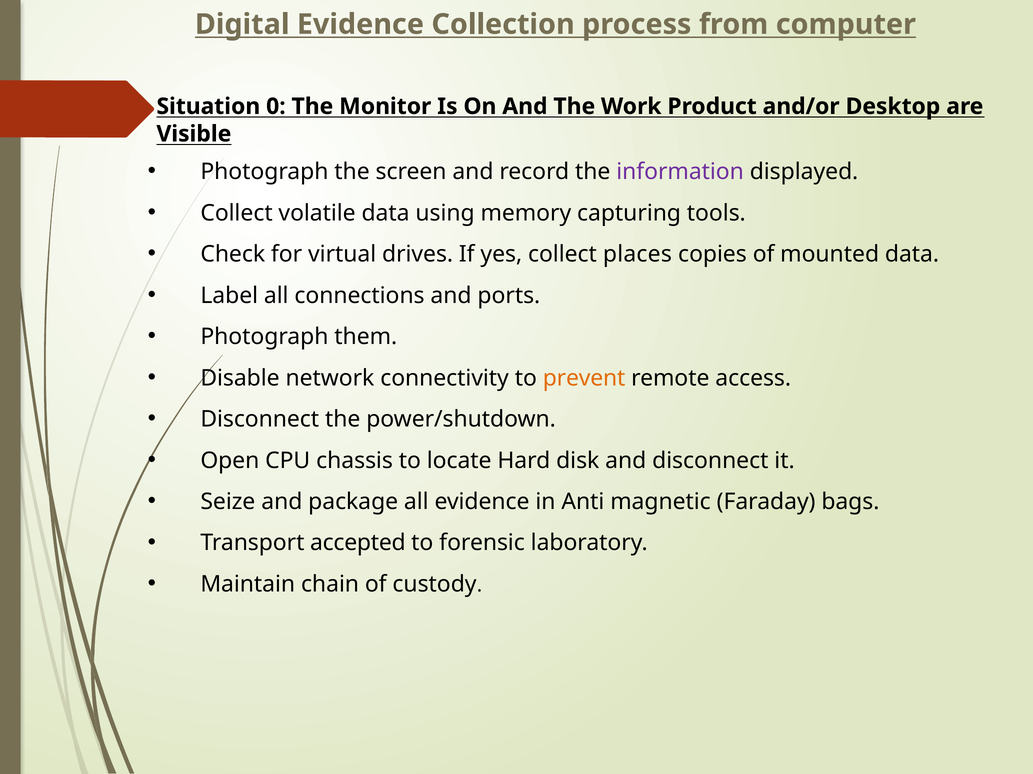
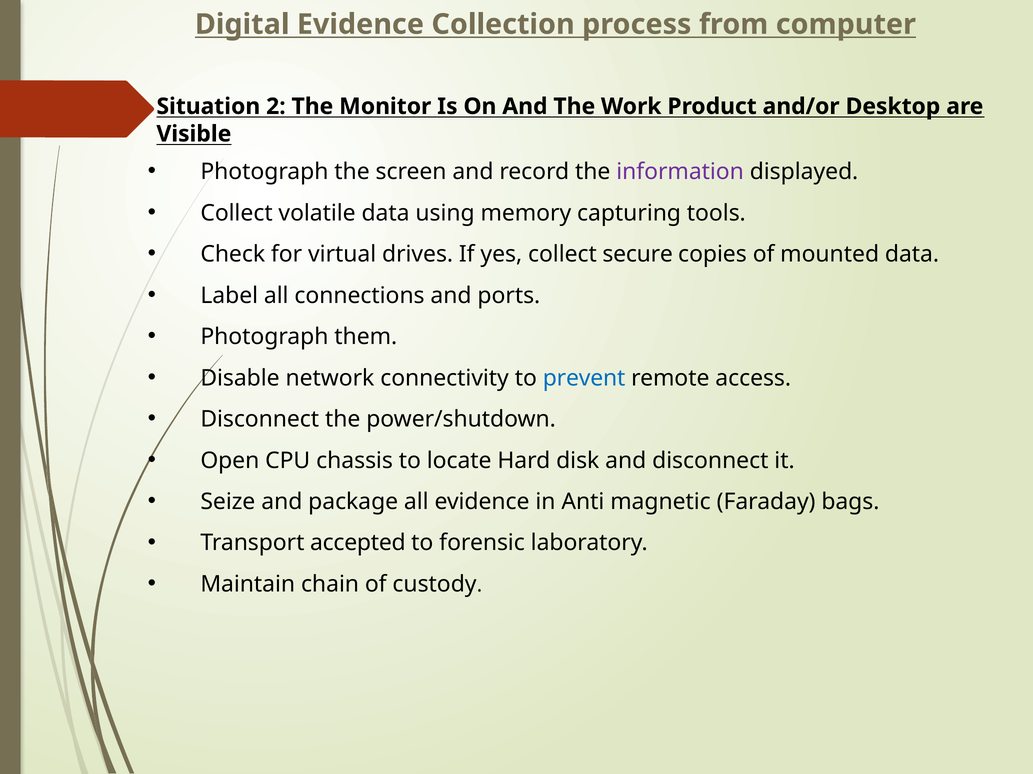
0: 0 -> 2
places: places -> secure
prevent colour: orange -> blue
